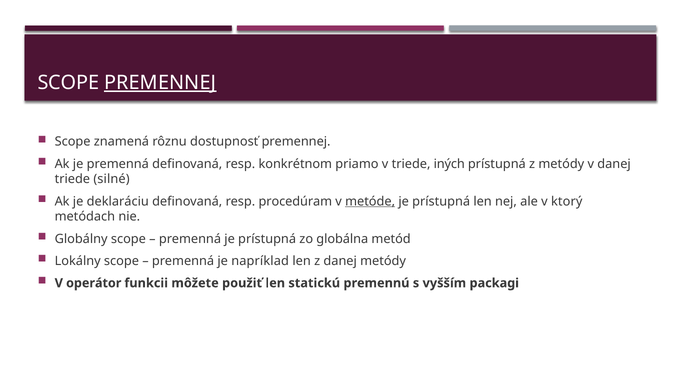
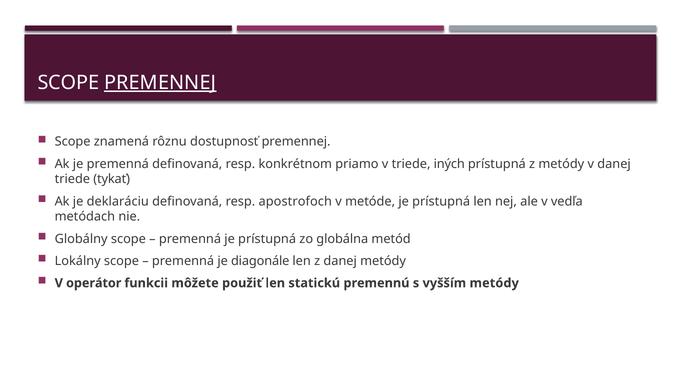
silné: silné -> tykať
procedúram: procedúram -> apostrofoch
metóde underline: present -> none
ktorý: ktorý -> vedľa
napríklad: napríklad -> diagonále
vyšším packagi: packagi -> metódy
